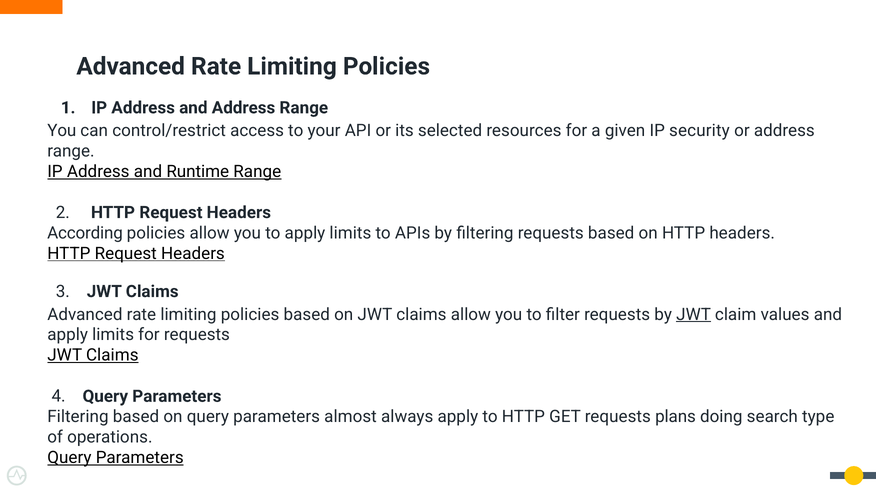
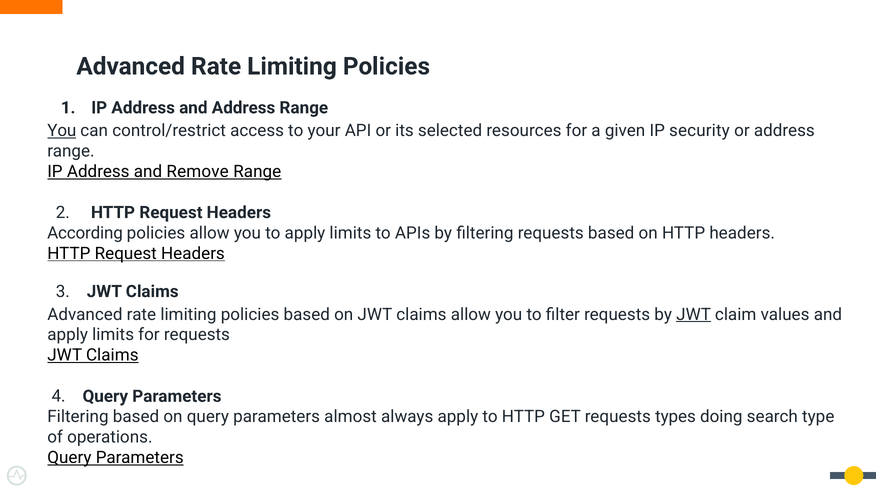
You at (62, 131) underline: none -> present
Runtime: Runtime -> Remove
plans: plans -> types
